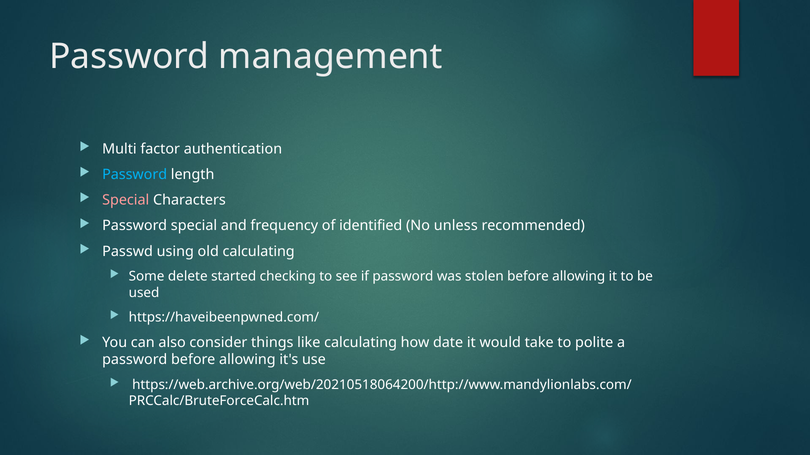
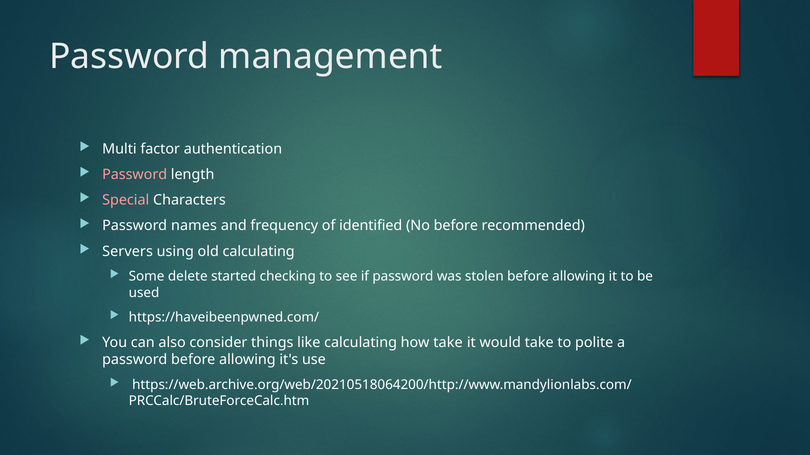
Password at (135, 175) colour: light blue -> pink
Password special: special -> names
No unless: unless -> before
Passwd: Passwd -> Servers
how date: date -> take
